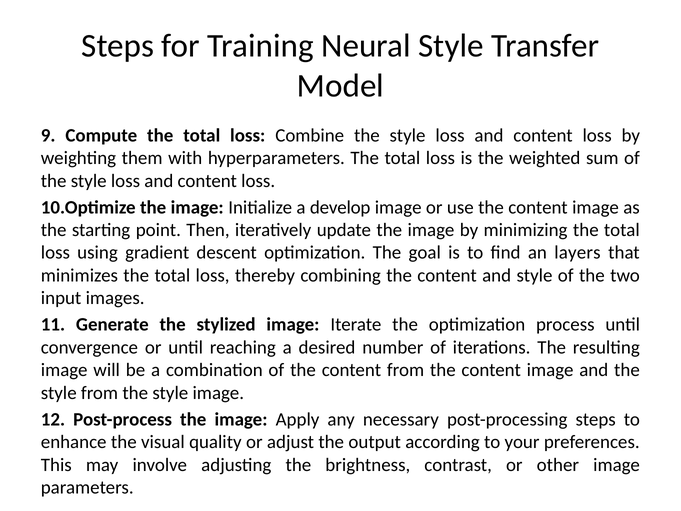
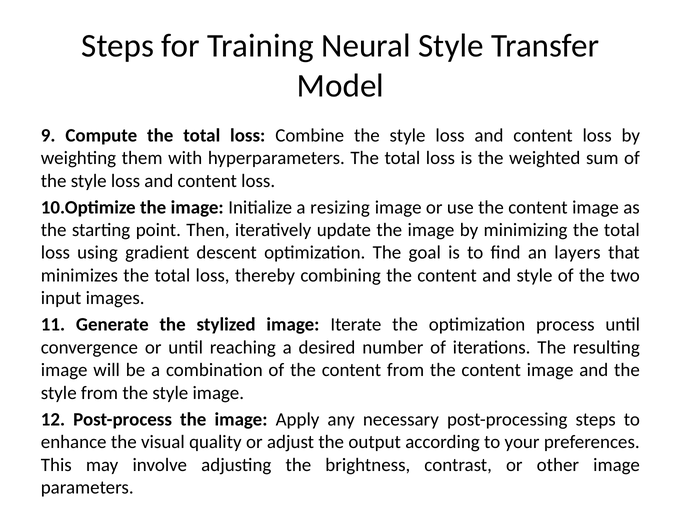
develop: develop -> resizing
